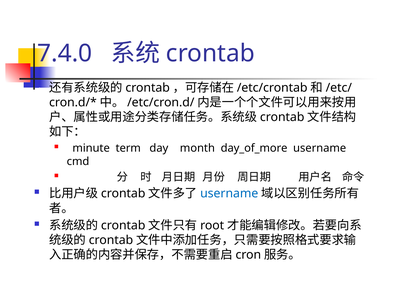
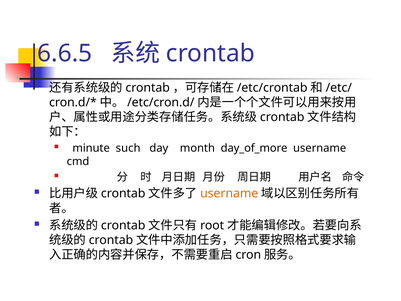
7.4.0: 7.4.0 -> 6.6.5
term: term -> such
username at (229, 193) colour: blue -> orange
